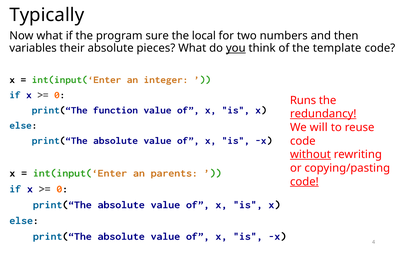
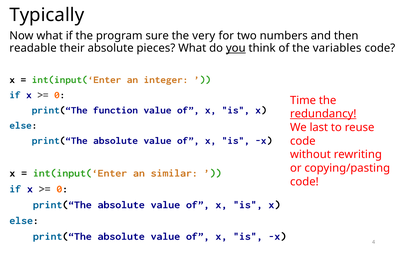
local: local -> very
variables: variables -> readable
template: template -> variables
Runs: Runs -> Time
will: will -> last
without underline: present -> none
parents: parents -> similar
code at (304, 182) underline: present -> none
